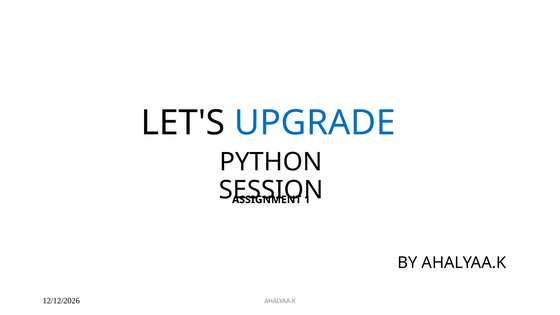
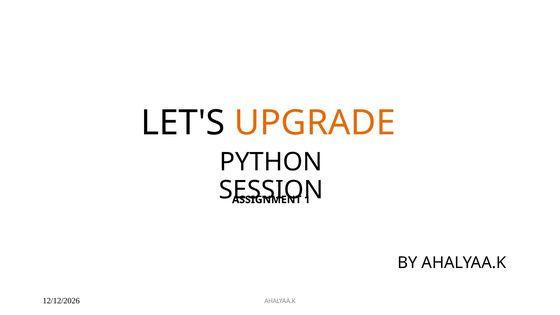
UPGRADE colour: blue -> orange
